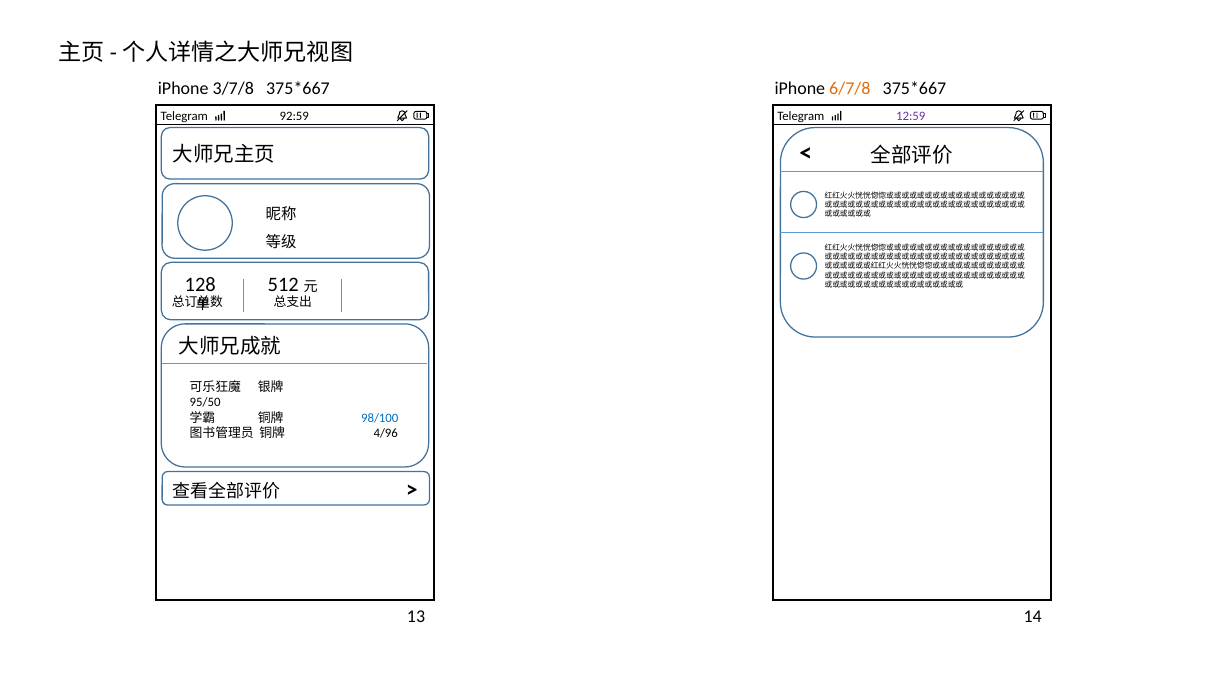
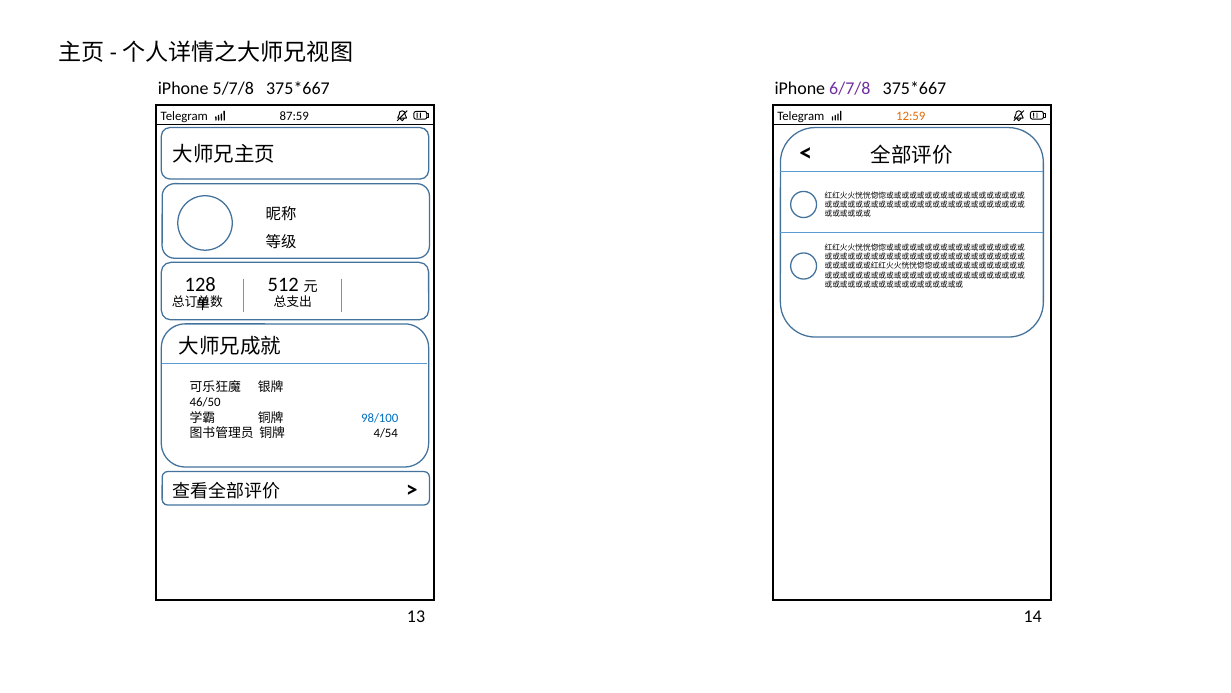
3/7/8: 3/7/8 -> 5/7/8
6/7/8 colour: orange -> purple
92:59: 92:59 -> 87:59
12:59 colour: purple -> orange
95/50: 95/50 -> 46/50
4/96: 4/96 -> 4/54
